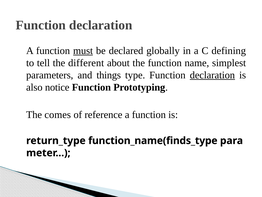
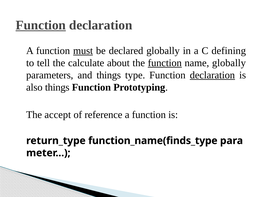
Function at (41, 25) underline: none -> present
different: different -> calculate
function at (165, 63) underline: none -> present
name simplest: simplest -> globally
also notice: notice -> things
comes: comes -> accept
